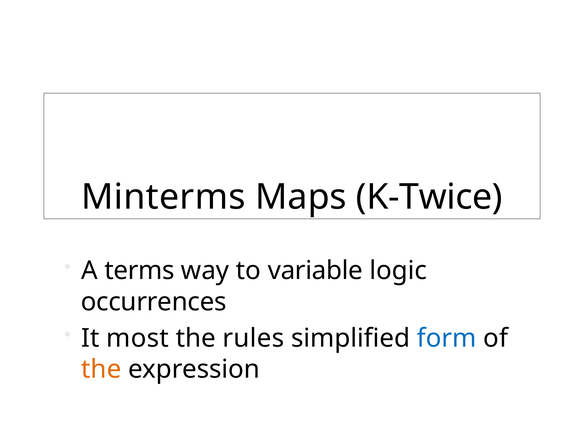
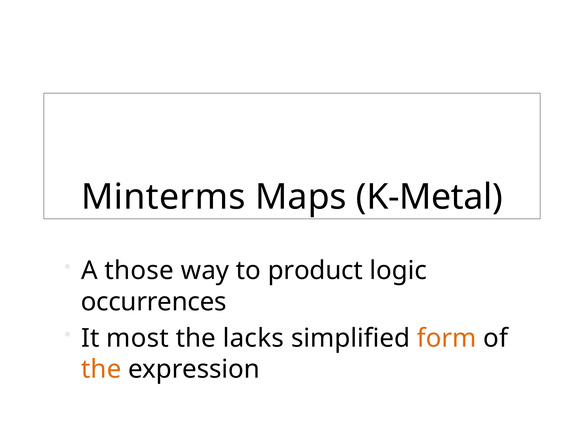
K-Twice: K-Twice -> K-Metal
terms: terms -> those
variable: variable -> product
rules: rules -> lacks
form colour: blue -> orange
